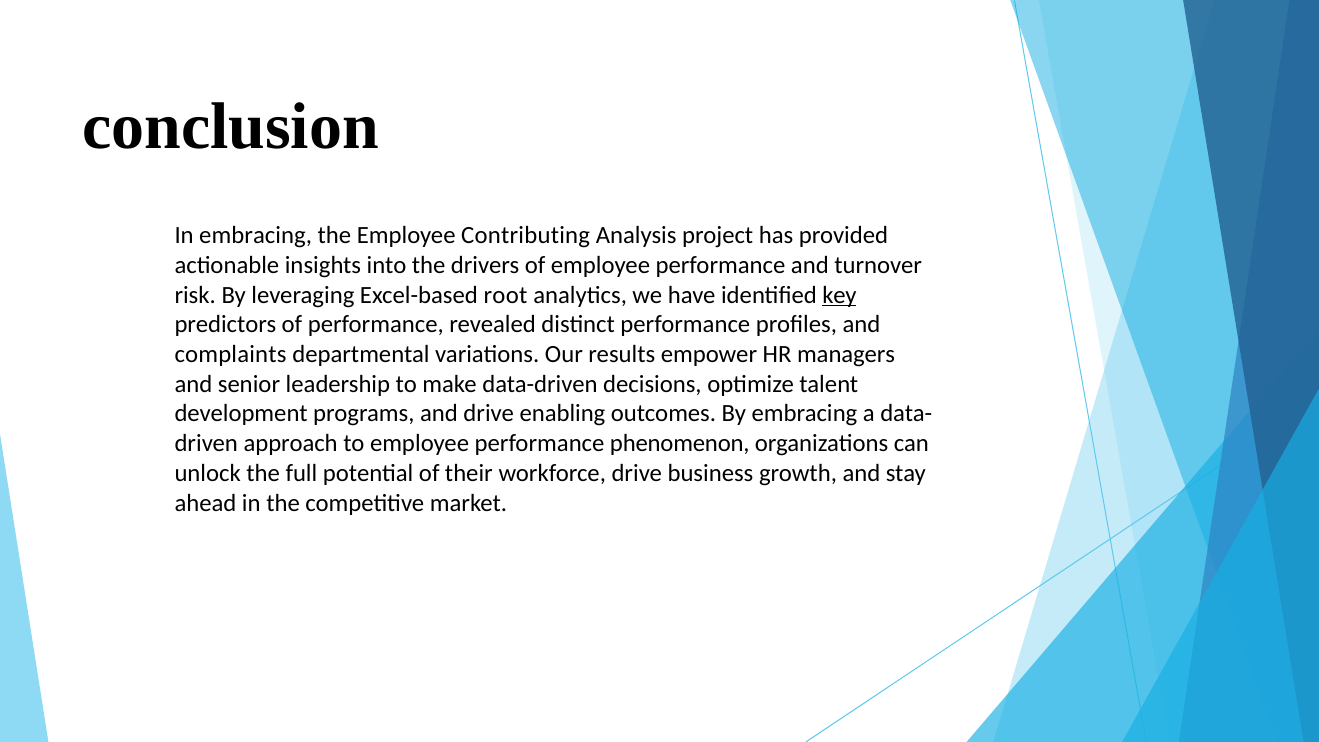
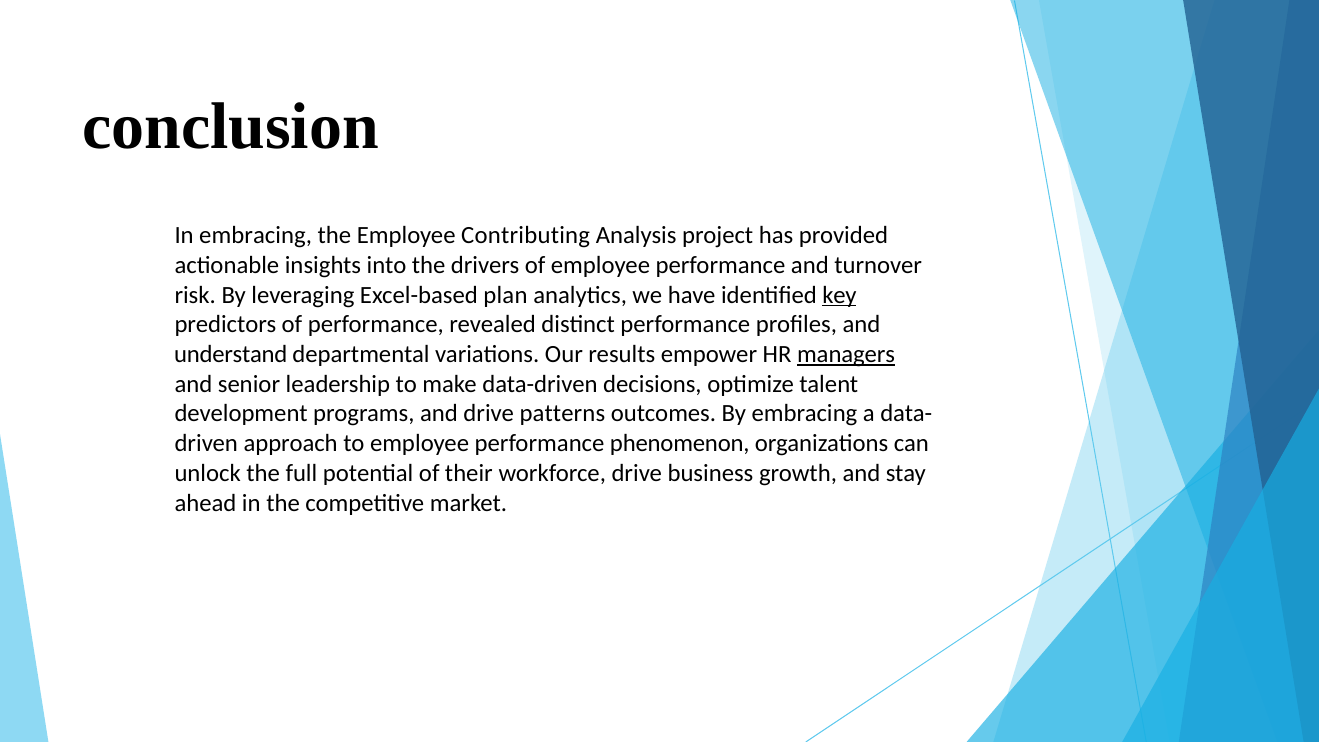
root: root -> plan
complaints: complaints -> understand
managers underline: none -> present
enabling: enabling -> patterns
